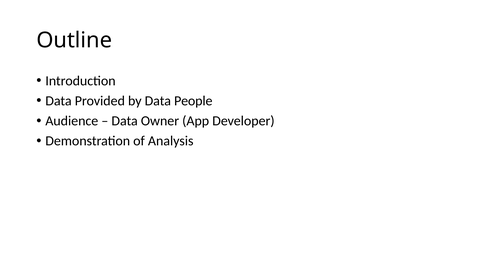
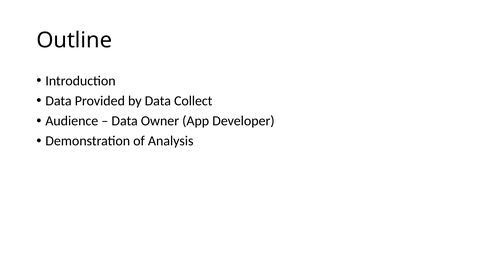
People: People -> Collect
